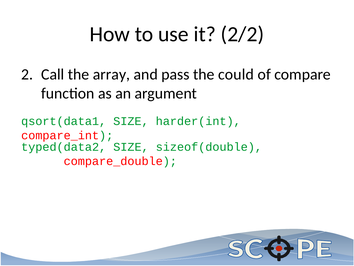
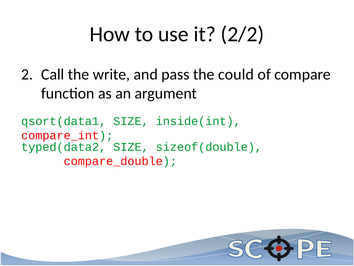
array: array -> write
harder(int: harder(int -> inside(int
